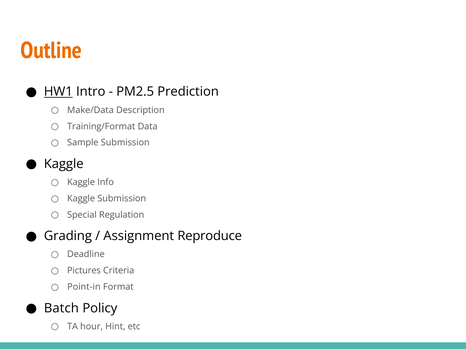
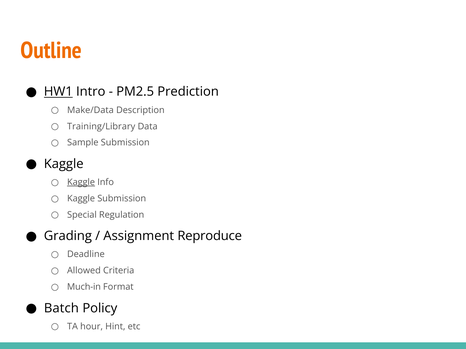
Training/Format: Training/Format -> Training/Library
Kaggle at (81, 182) underline: none -> present
Pictures: Pictures -> Allowed
Point-in: Point-in -> Much-in
